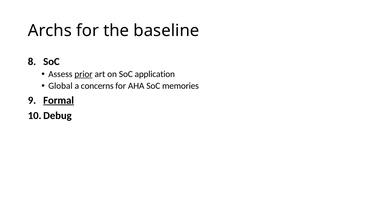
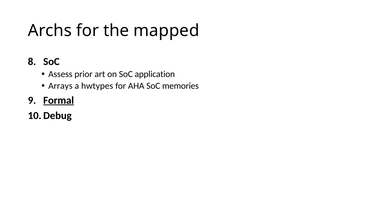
baseline: baseline -> mapped
prior underline: present -> none
Global: Global -> Arrays
concerns: concerns -> hwtypes
